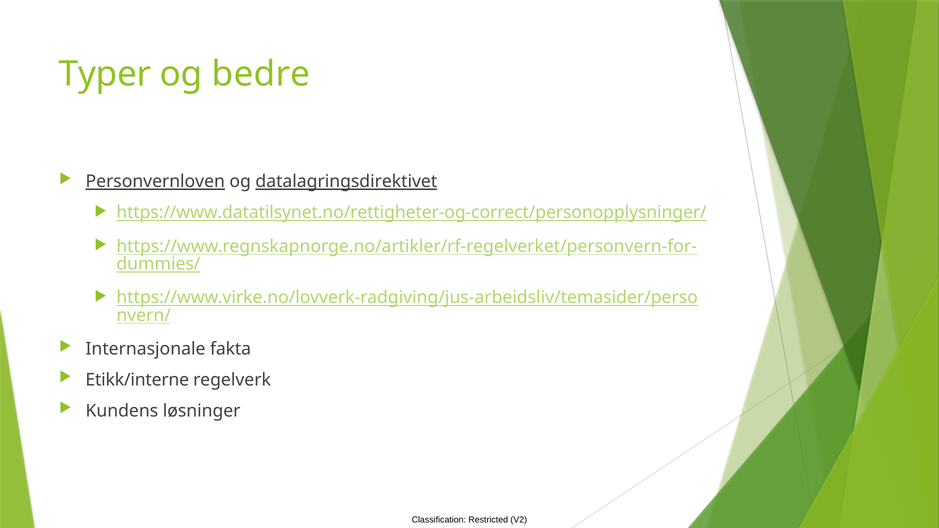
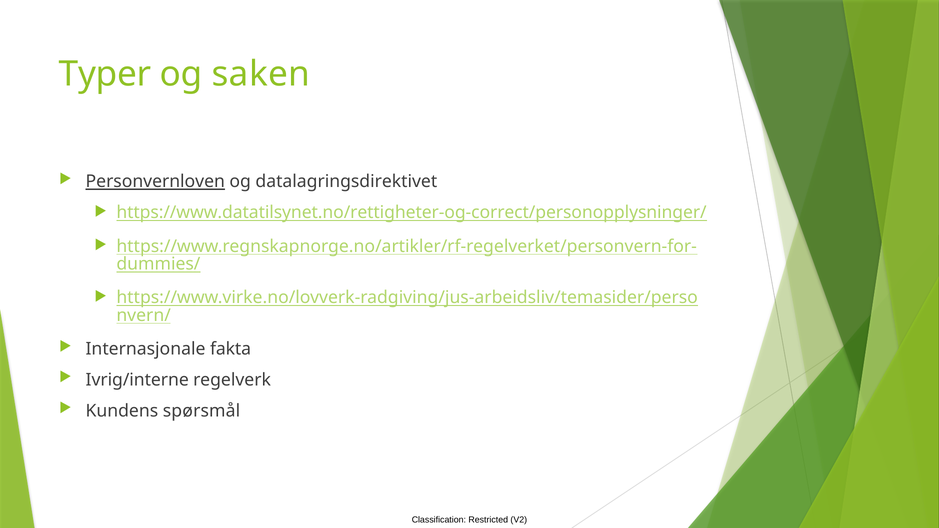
bedre: bedre -> saken
datalagringsdirektivet underline: present -> none
Etikk/interne: Etikk/interne -> Ivrig/interne
løsninger: løsninger -> spørsmål
